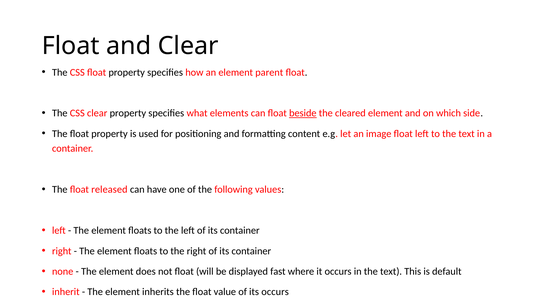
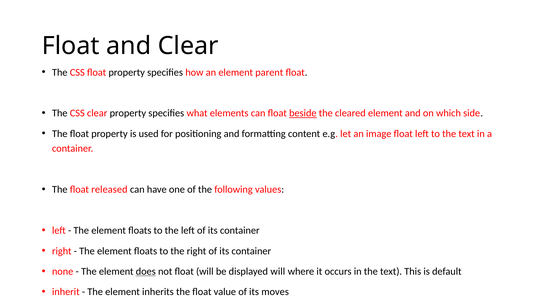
does underline: none -> present
displayed fast: fast -> will
its occurs: occurs -> moves
